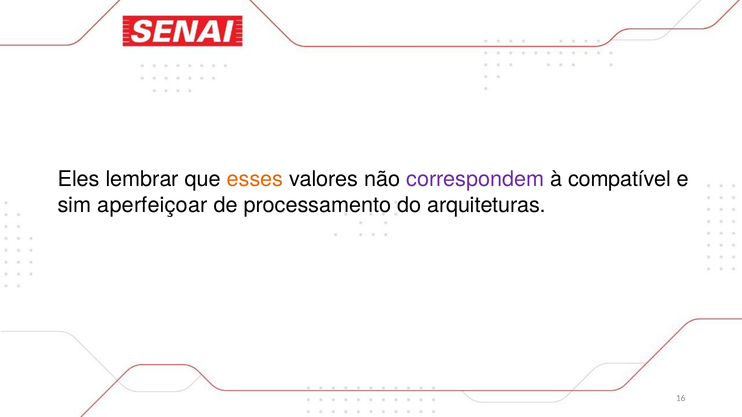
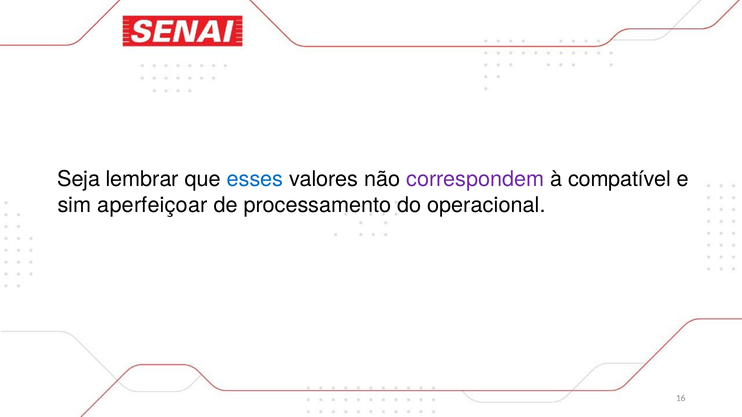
Eles: Eles -> Seja
esses colour: orange -> blue
arquiteturas: arquiteturas -> operacional
